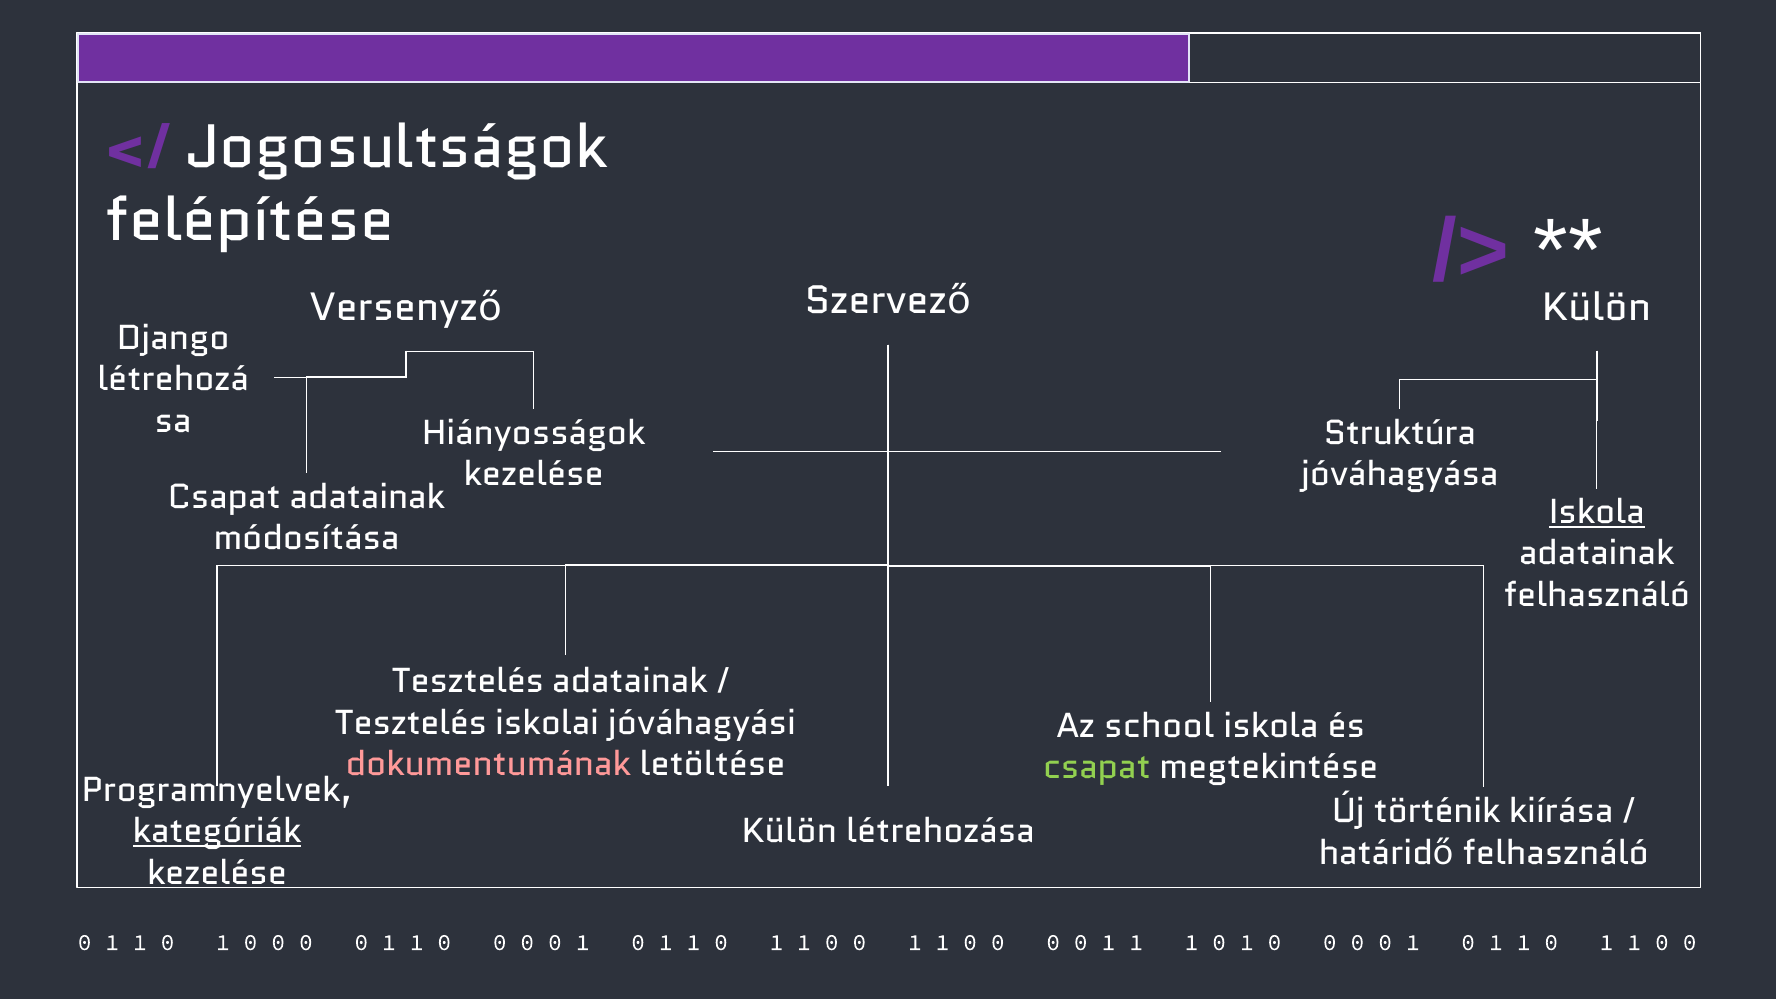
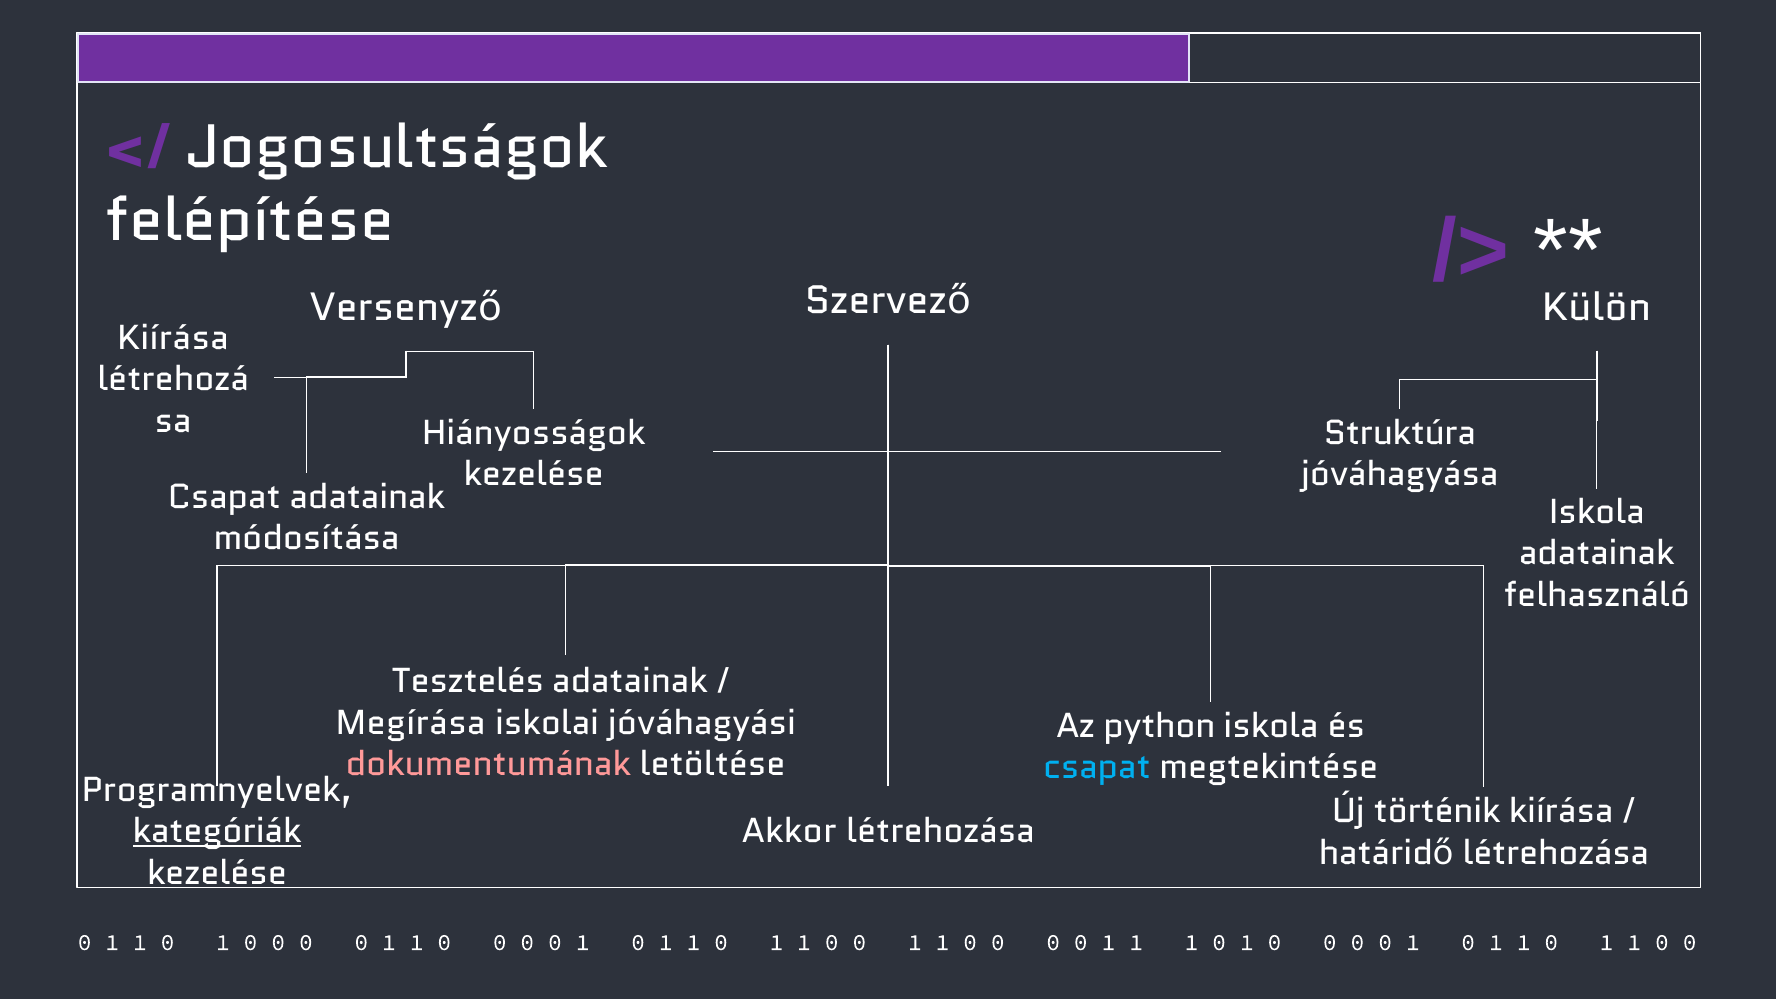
Django at (173, 338): Django -> Kiírása
Iskola at (1597, 512) underline: present -> none
Tesztelés at (411, 723): Tesztelés -> Megírása
school: school -> python
csapat at (1097, 767) colour: light green -> light blue
Külön at (789, 831): Külön -> Akkor
felhasználó at (1556, 853): felhasználó -> létrehozása
